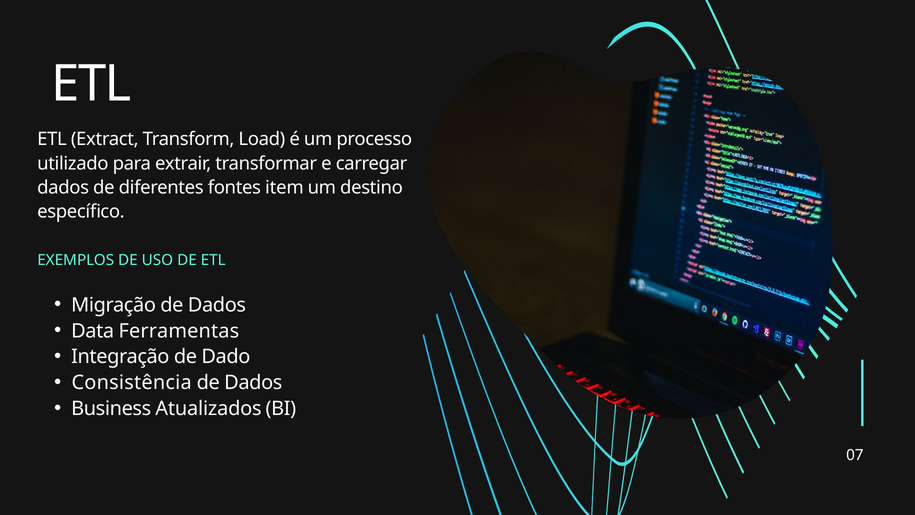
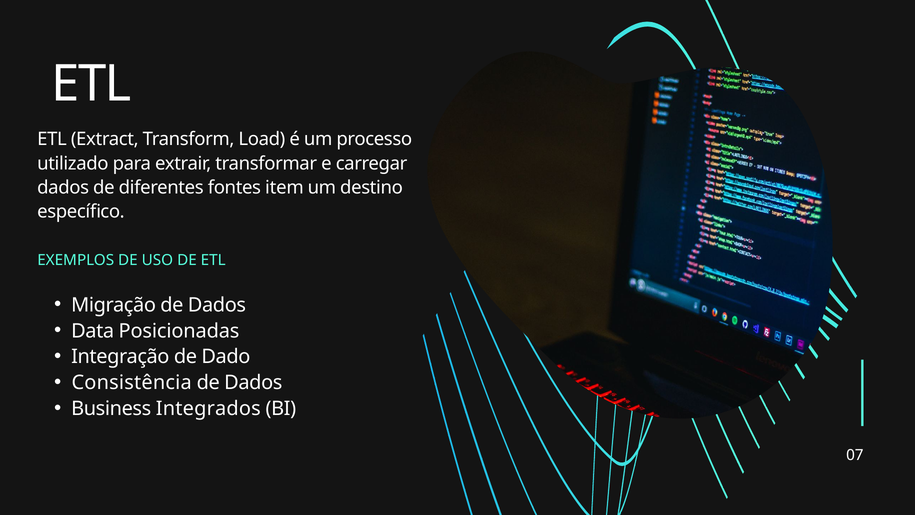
Ferramentas: Ferramentas -> Posicionadas
Atualizados: Atualizados -> Integrados
